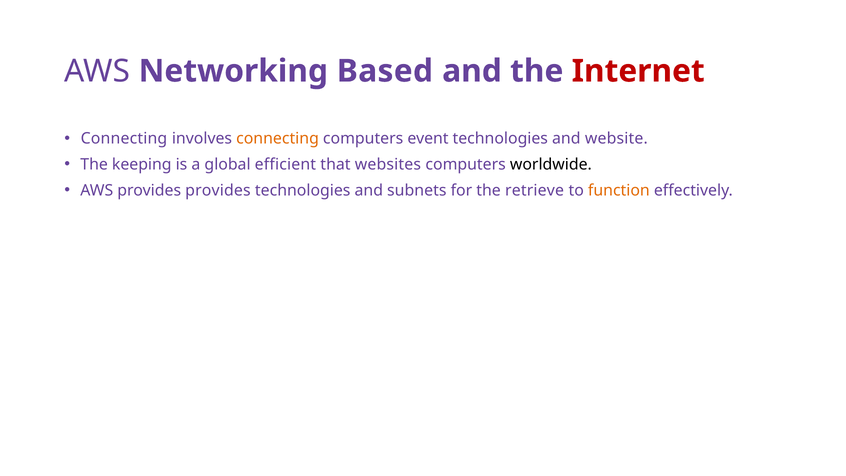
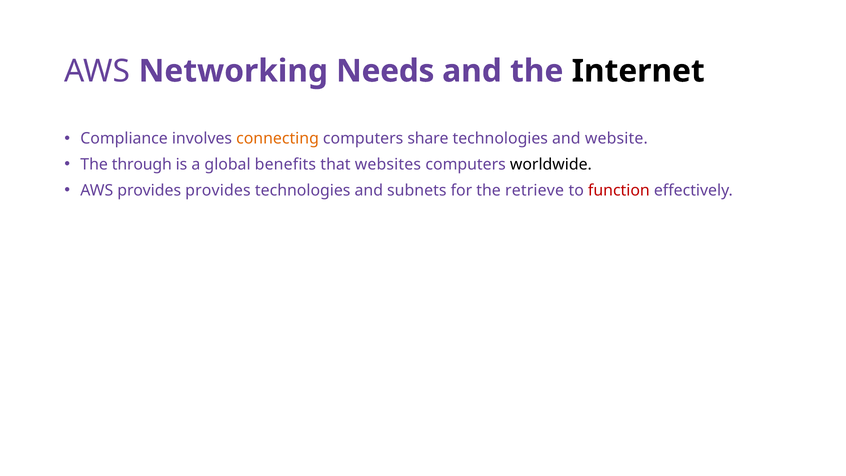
Based: Based -> Needs
Internet colour: red -> black
Connecting at (124, 138): Connecting -> Compliance
event: event -> share
keeping: keeping -> through
efficient: efficient -> benefits
function colour: orange -> red
